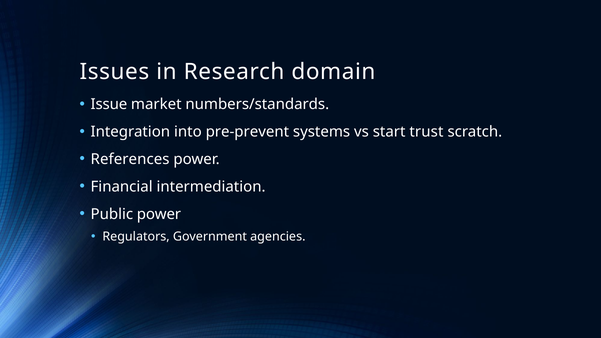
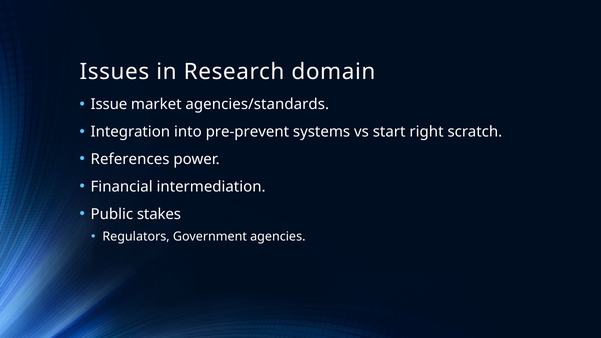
numbers/standards: numbers/standards -> agencies/standards
trust: trust -> right
Public power: power -> stakes
